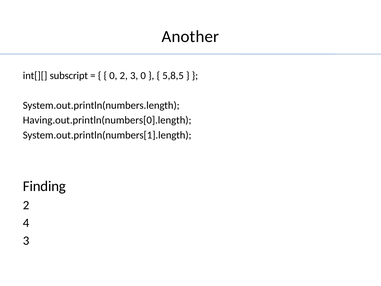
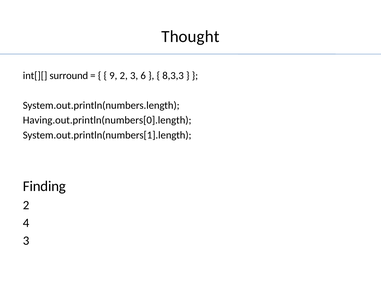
Another: Another -> Thought
subscript: subscript -> surround
0 at (113, 76): 0 -> 9
3 0: 0 -> 6
5,8,5: 5,8,5 -> 8,3,3
